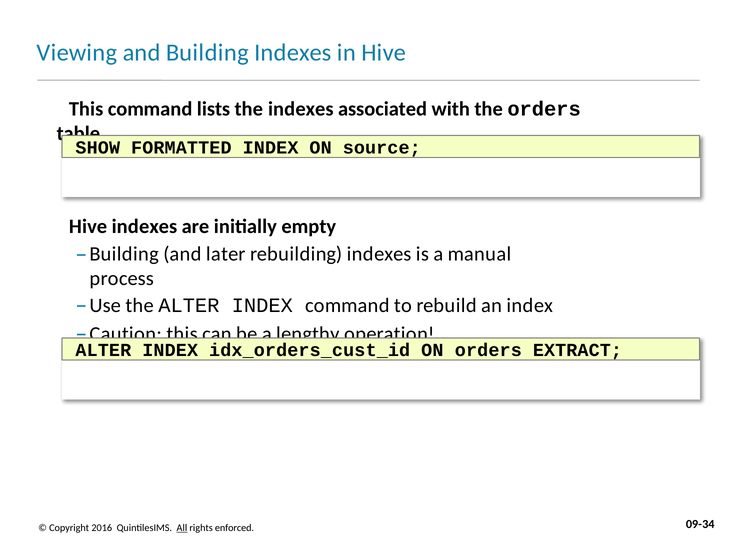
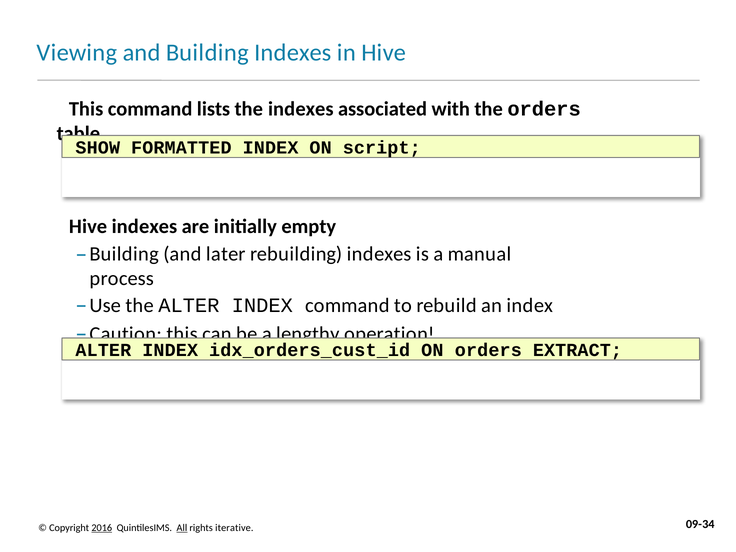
source: source -> script
2016 underline: none -> present
enforced: enforced -> iterative
